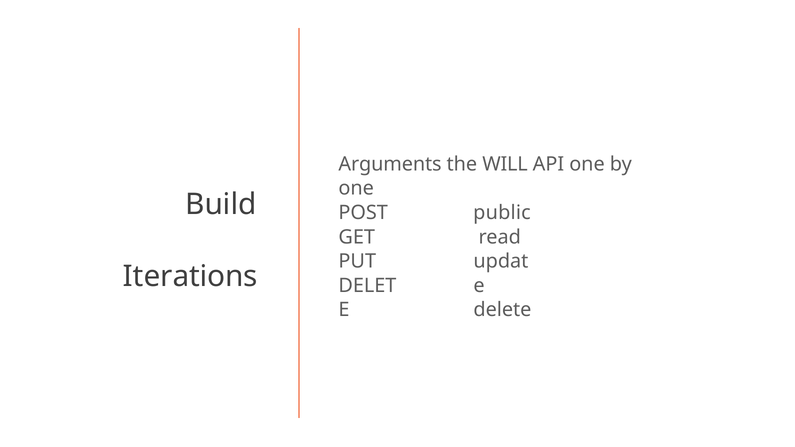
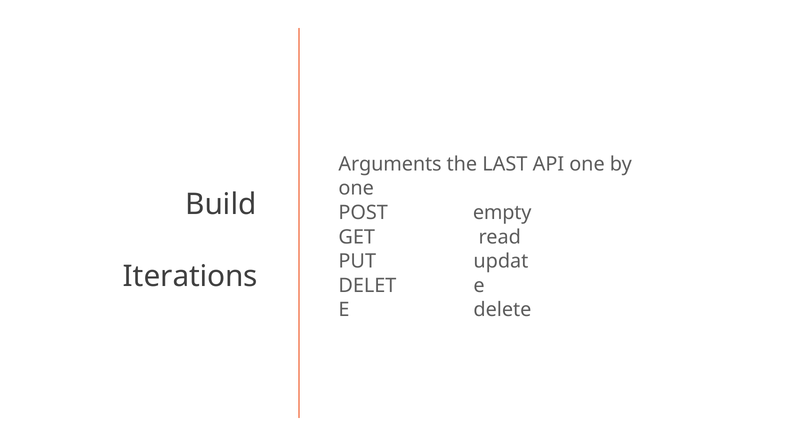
WILL: WILL -> LAST
public: public -> empty
